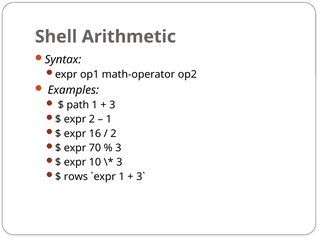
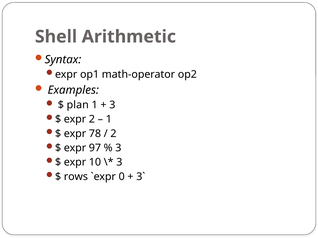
path: path -> plan
16: 16 -> 78
70: 70 -> 97
1 at (122, 177): 1 -> 0
